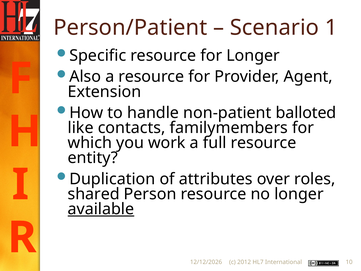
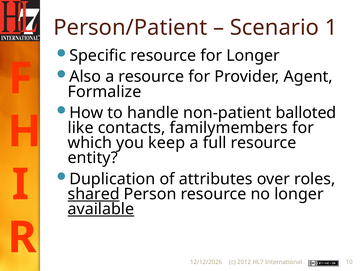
Extension: Extension -> Formalize
work: work -> keep
shared underline: none -> present
